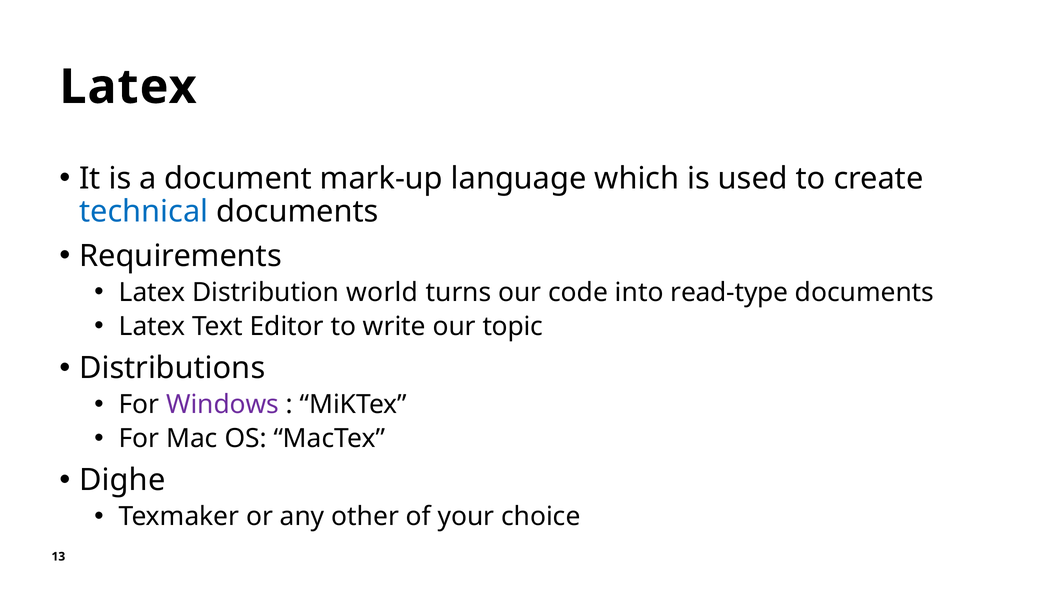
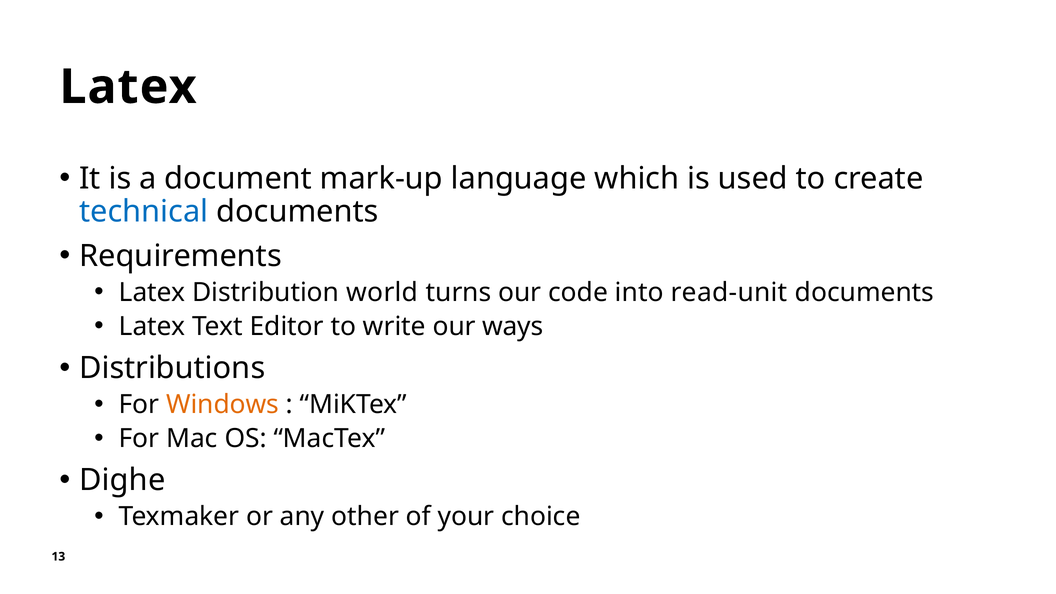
read-type: read-type -> read-unit
topic: topic -> ways
Windows colour: purple -> orange
